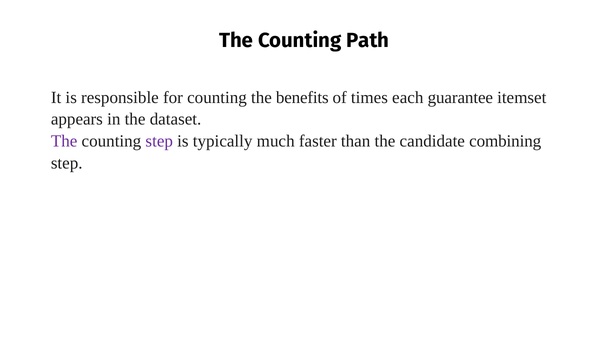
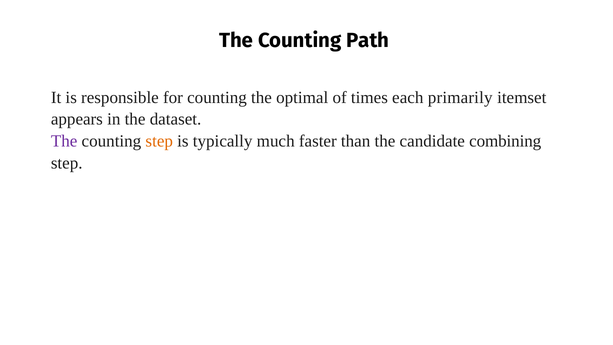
benefits: benefits -> optimal
guarantee: guarantee -> primarily
step at (159, 141) colour: purple -> orange
